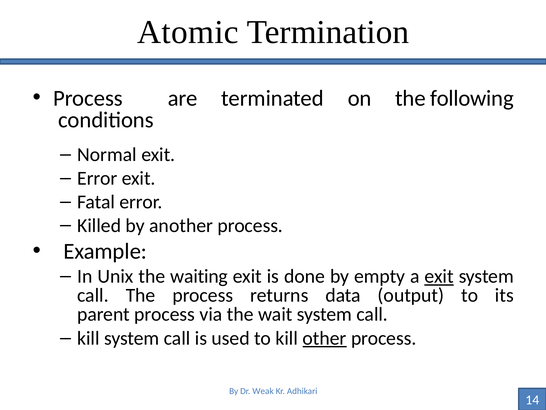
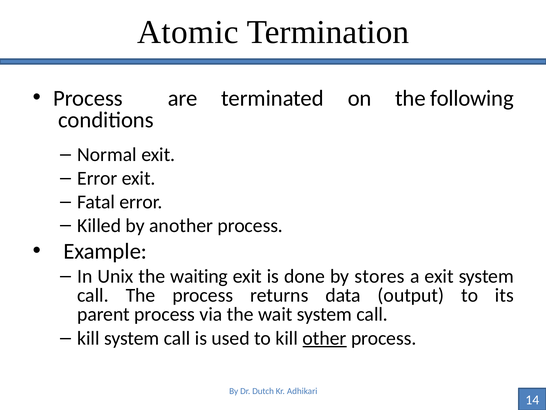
empty: empty -> stores
exit at (439, 276) underline: present -> none
Weak: Weak -> Dutch
